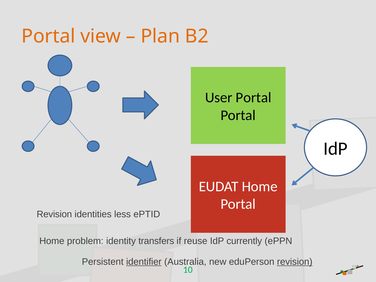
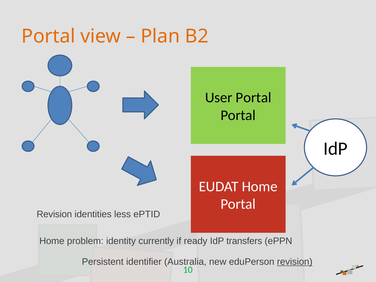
transfers: transfers -> currently
reuse: reuse -> ready
currently: currently -> transfers
identifier underline: present -> none
